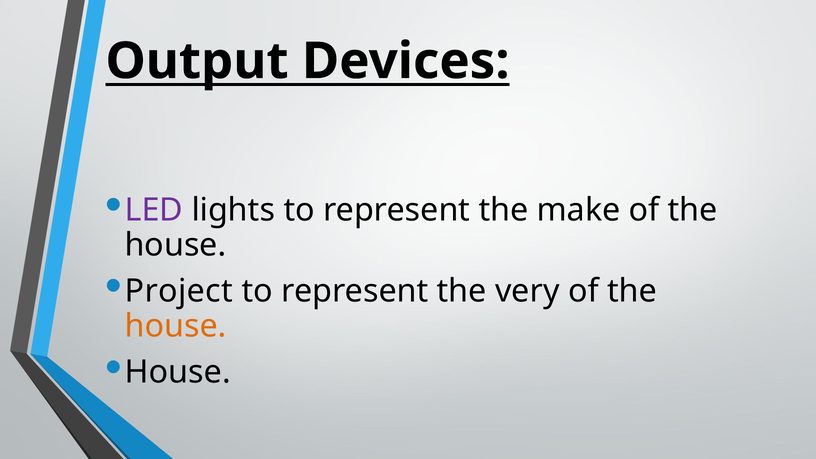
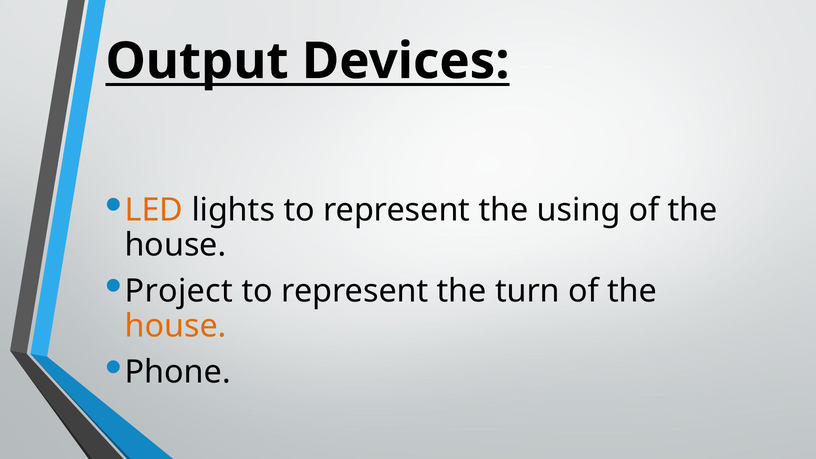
LED colour: purple -> orange
make: make -> using
very: very -> turn
House at (178, 372): House -> Phone
